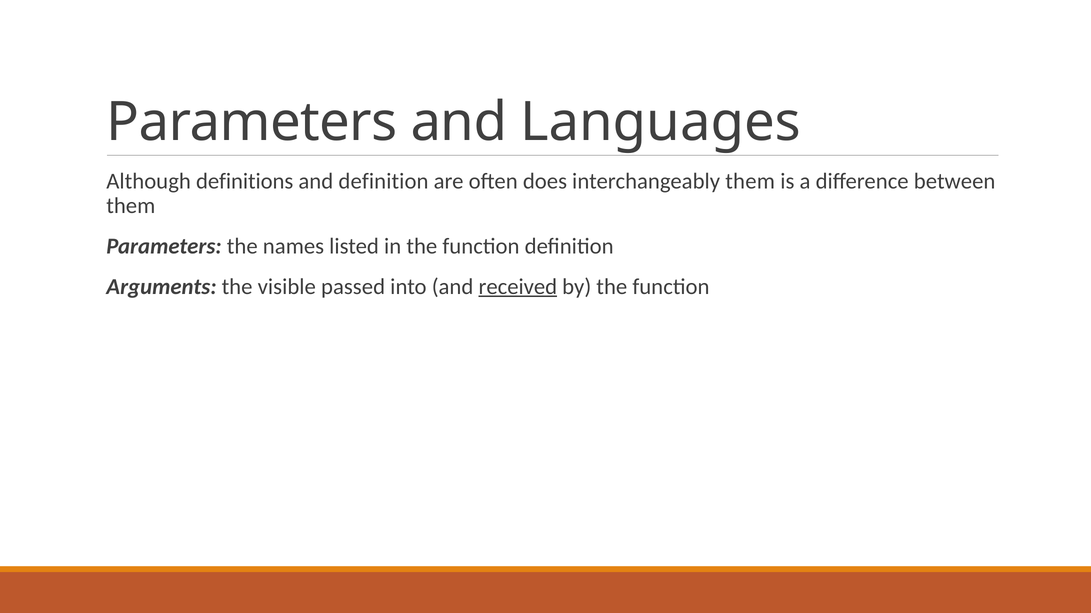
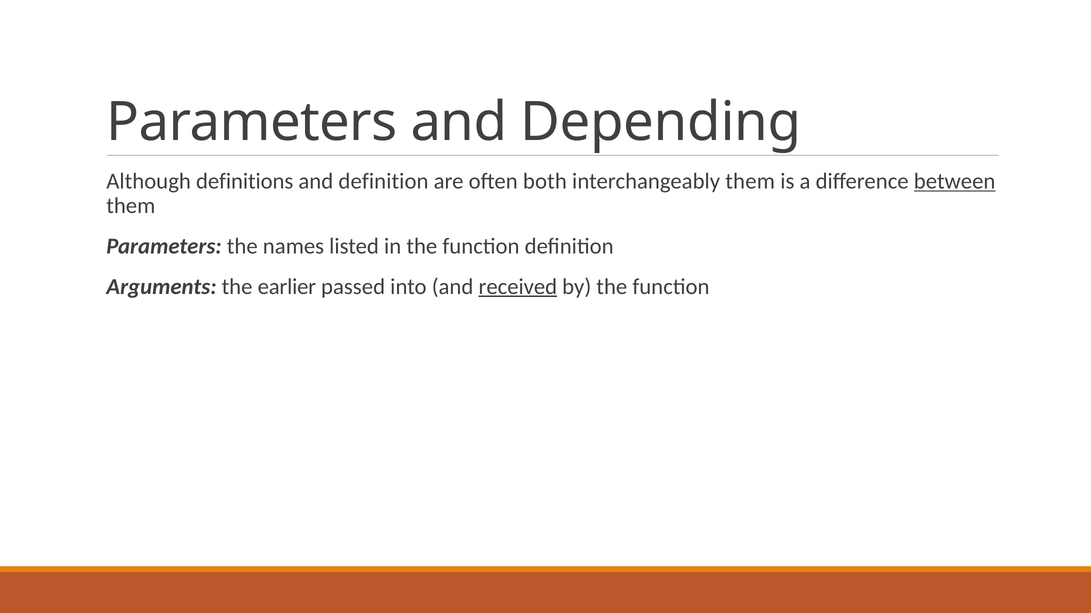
Languages: Languages -> Depending
does: does -> both
between underline: none -> present
visible: visible -> earlier
